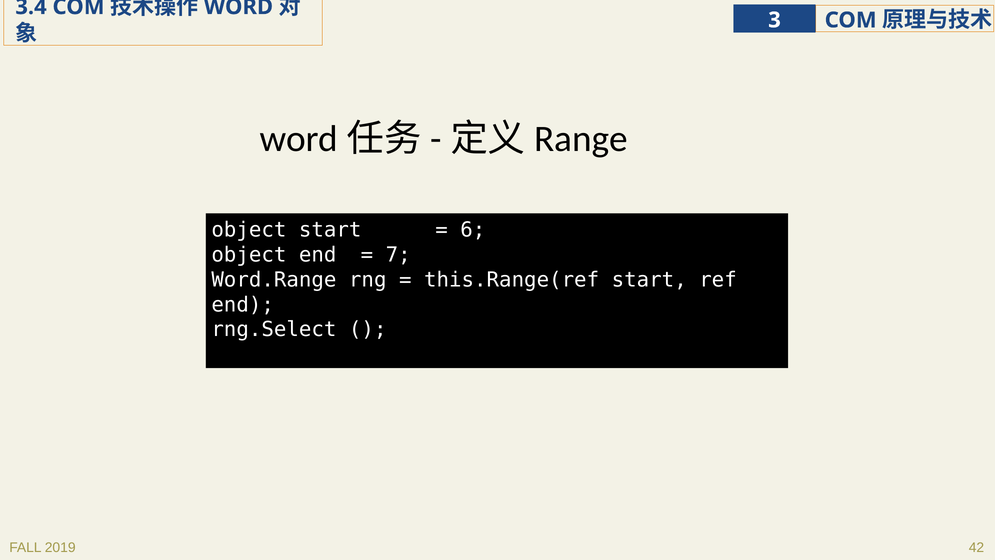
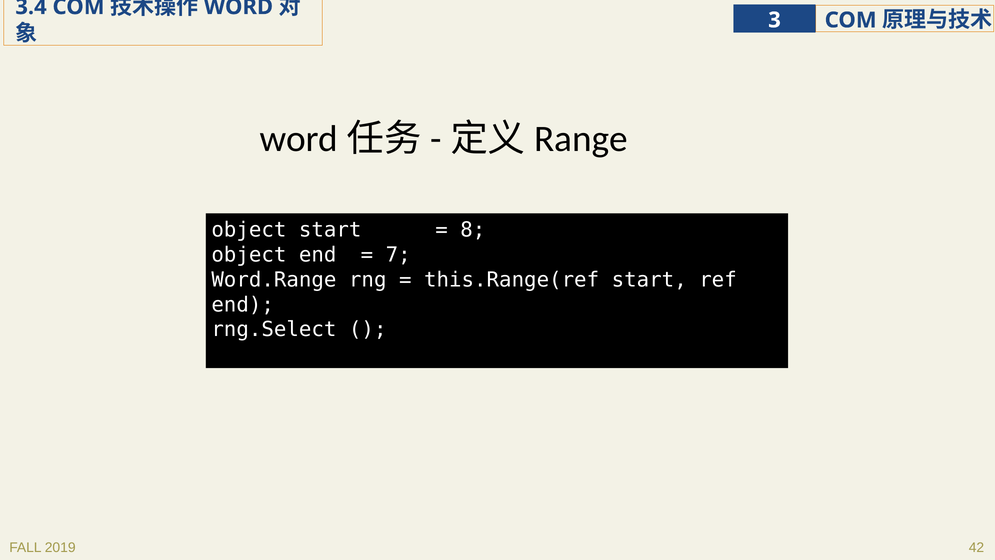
6: 6 -> 8
